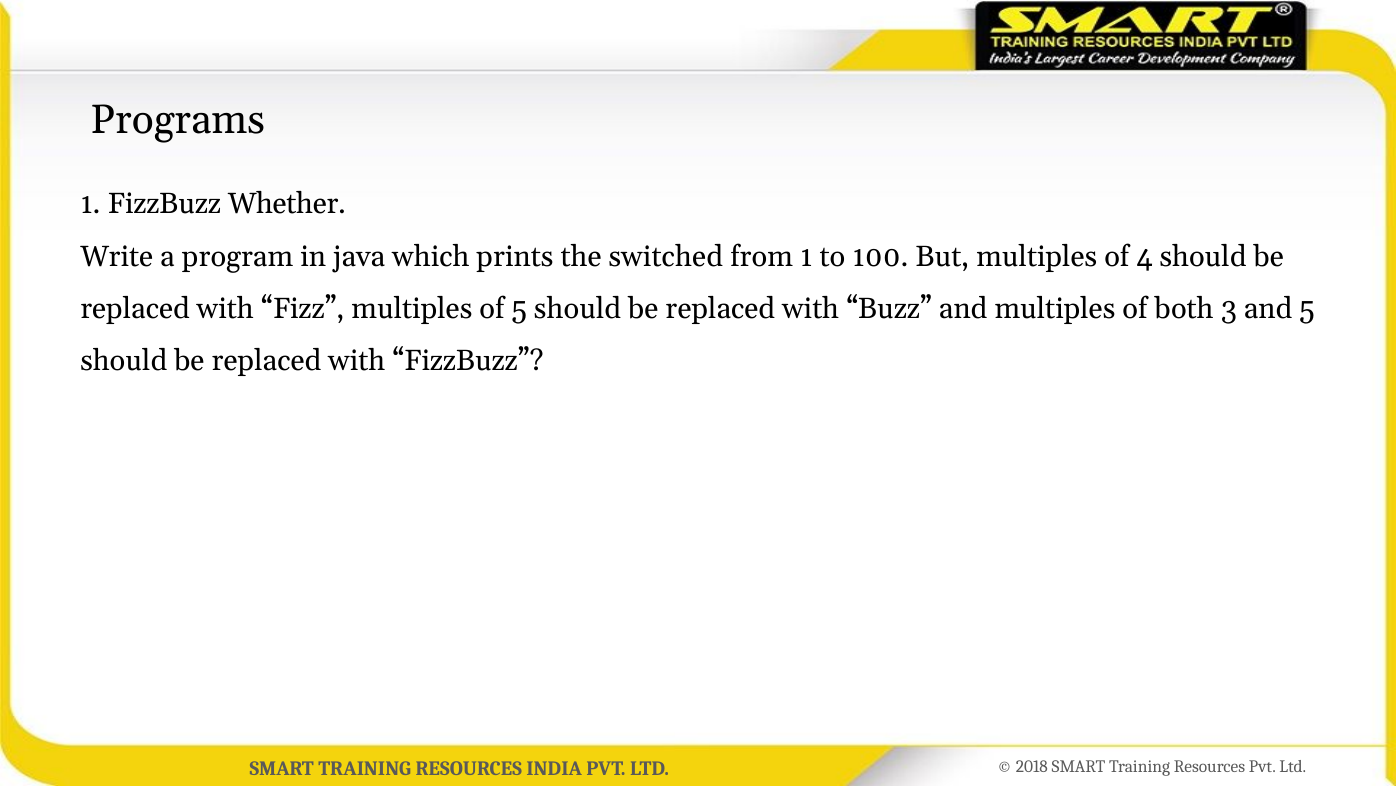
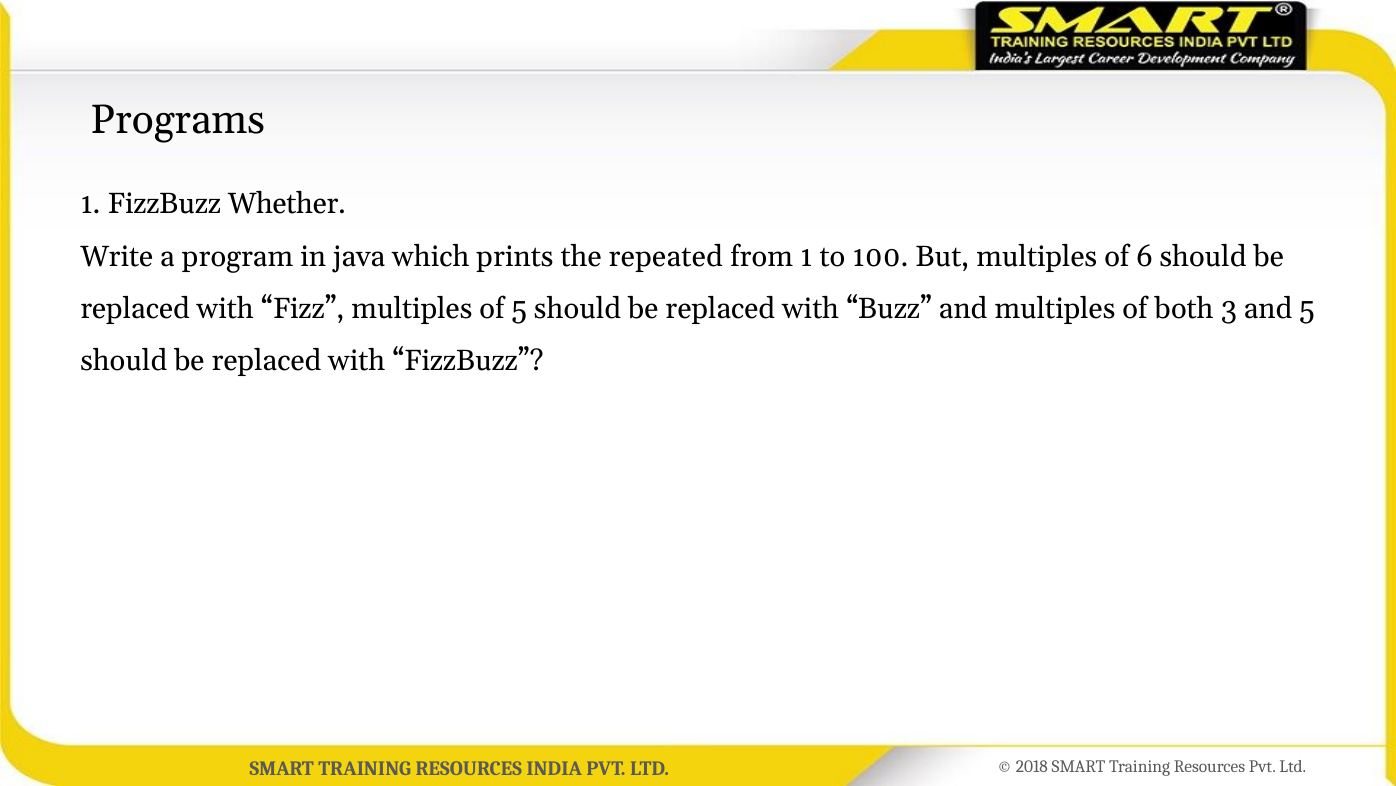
switched: switched -> repeated
4: 4 -> 6
